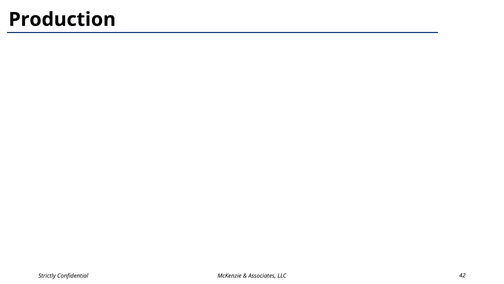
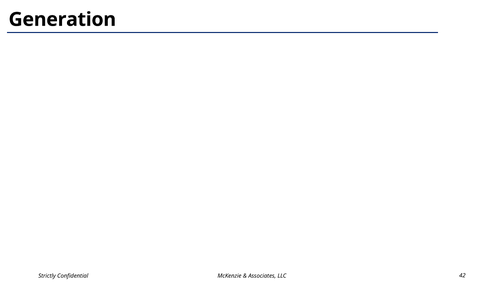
Production: Production -> Generation
